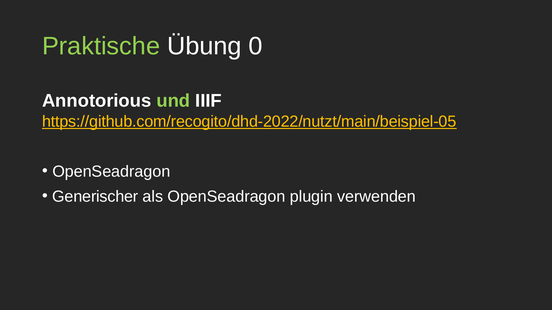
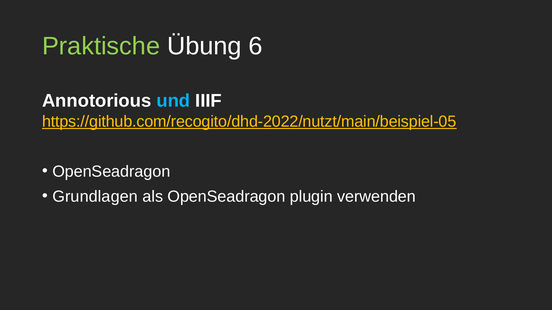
0: 0 -> 6
und colour: light green -> light blue
Generischer: Generischer -> Grundlagen
